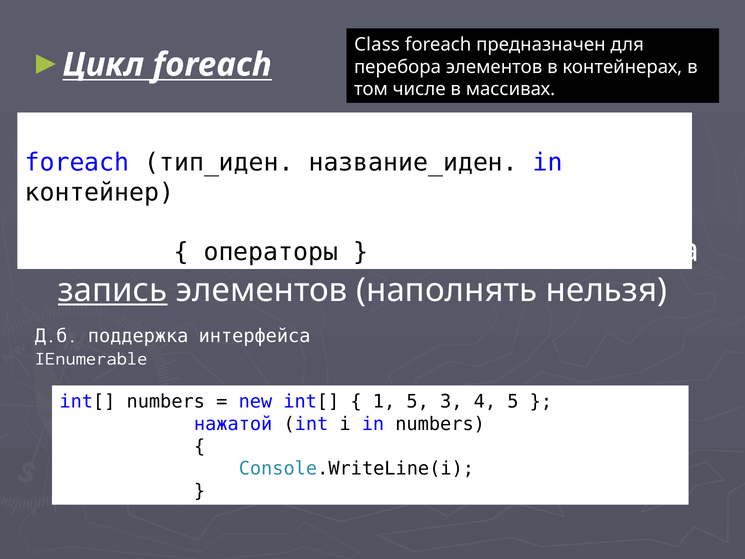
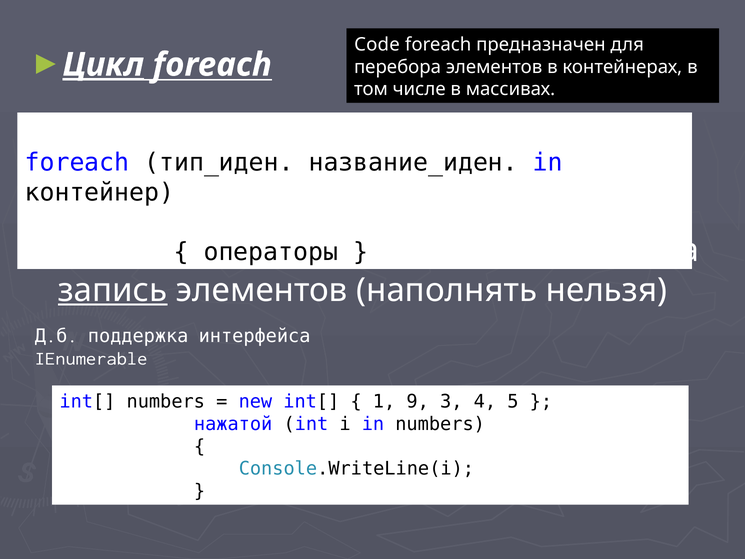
Class: Class -> Code
Цикл at (103, 65) underline: none -> present
1 5: 5 -> 9
